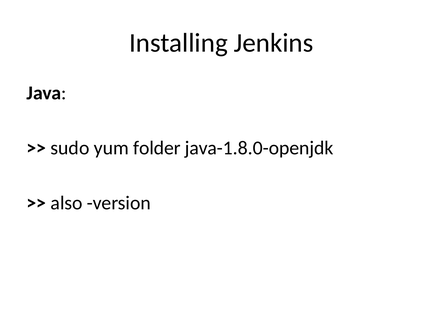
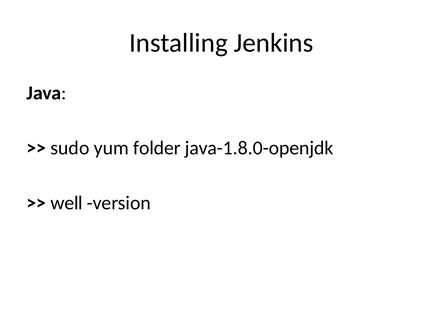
also: also -> well
